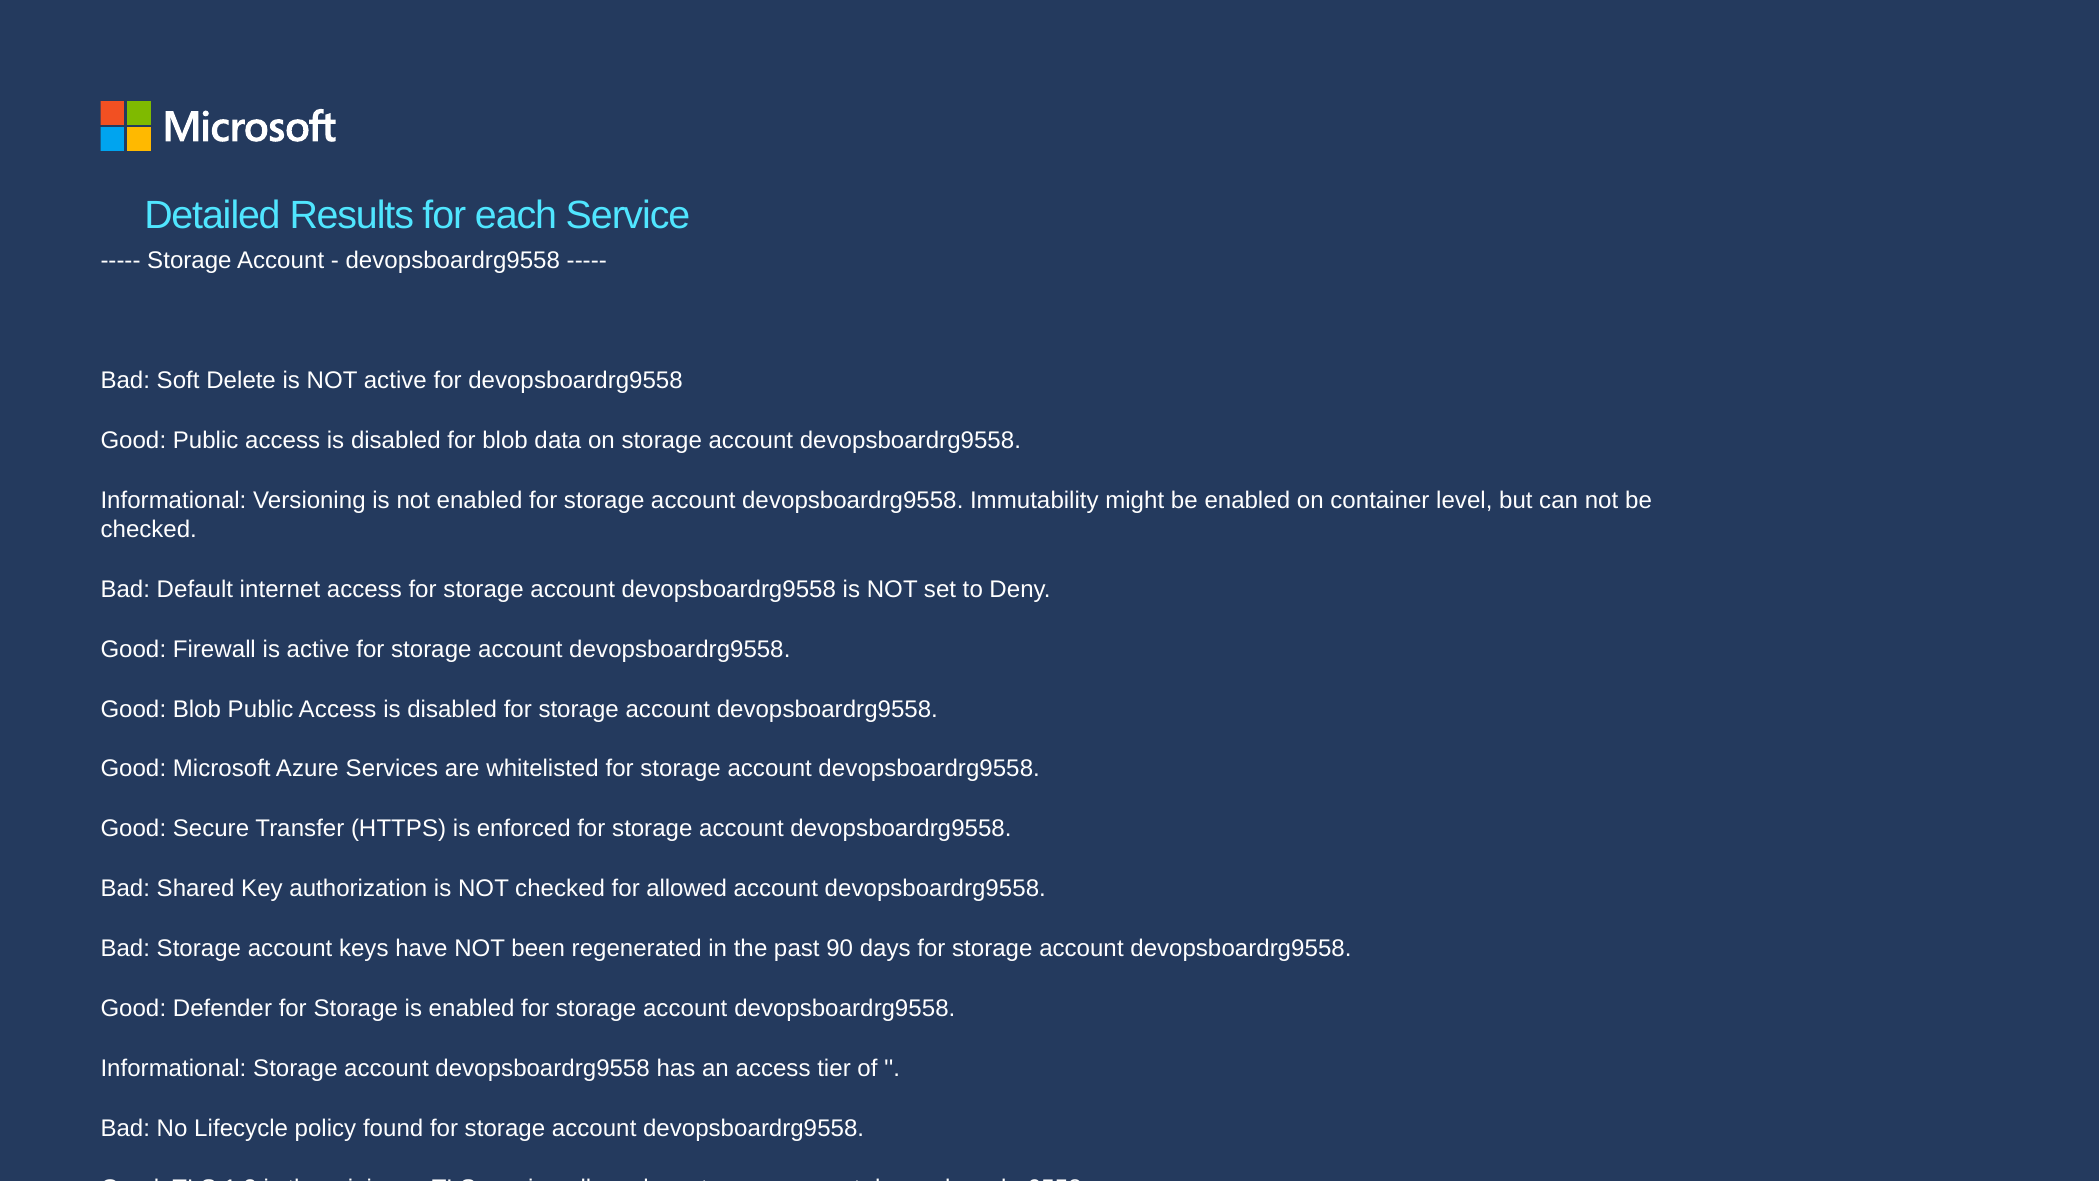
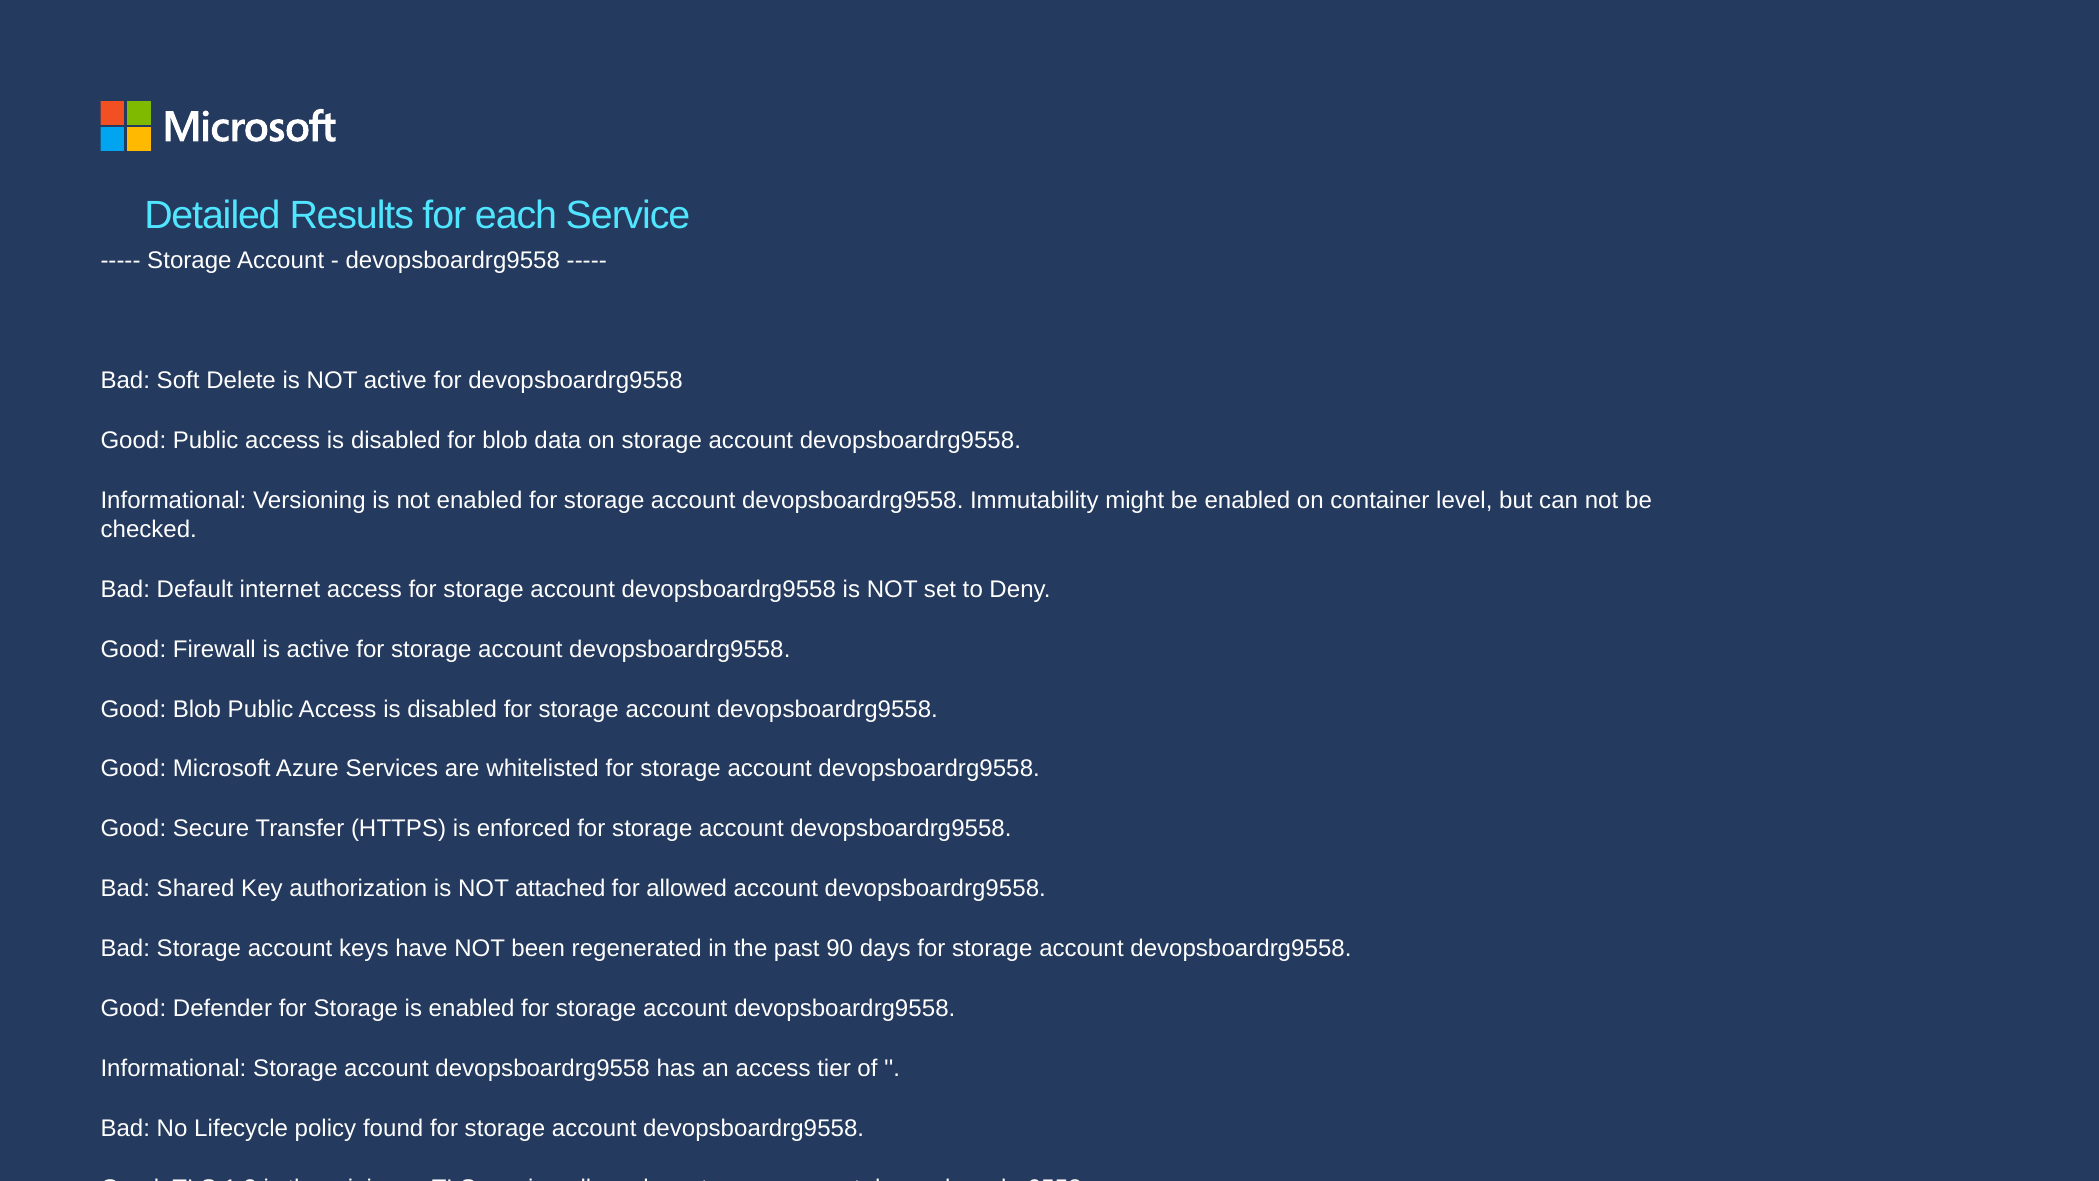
NOT checked: checked -> attached
